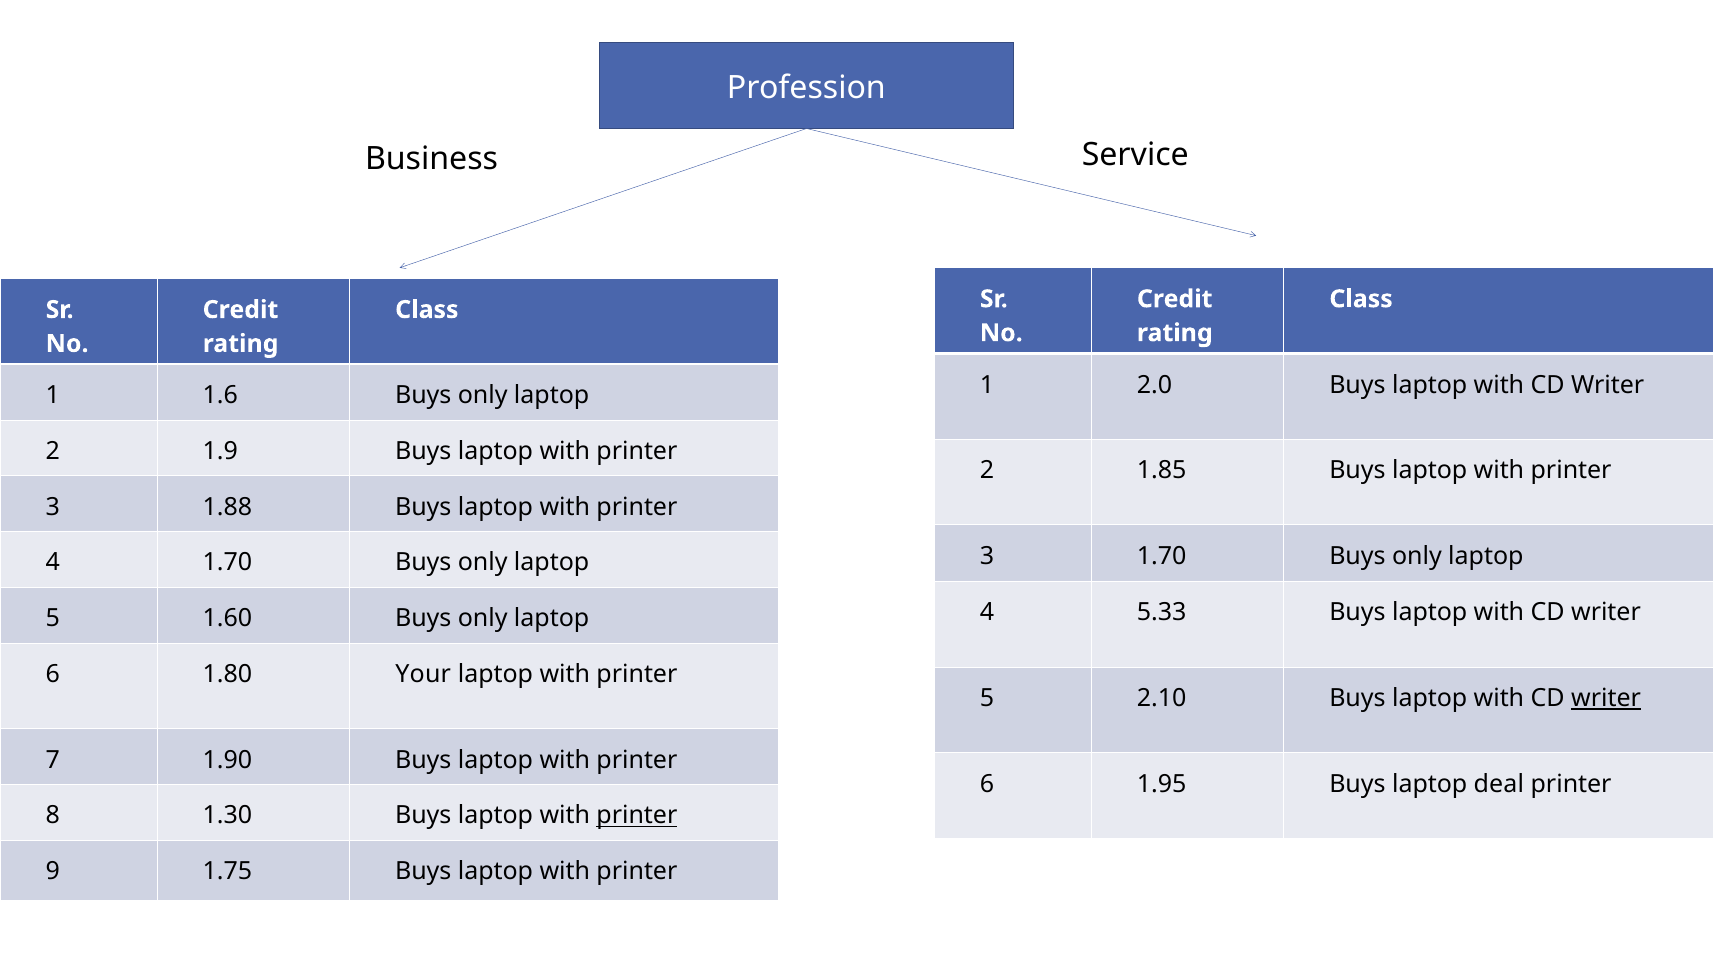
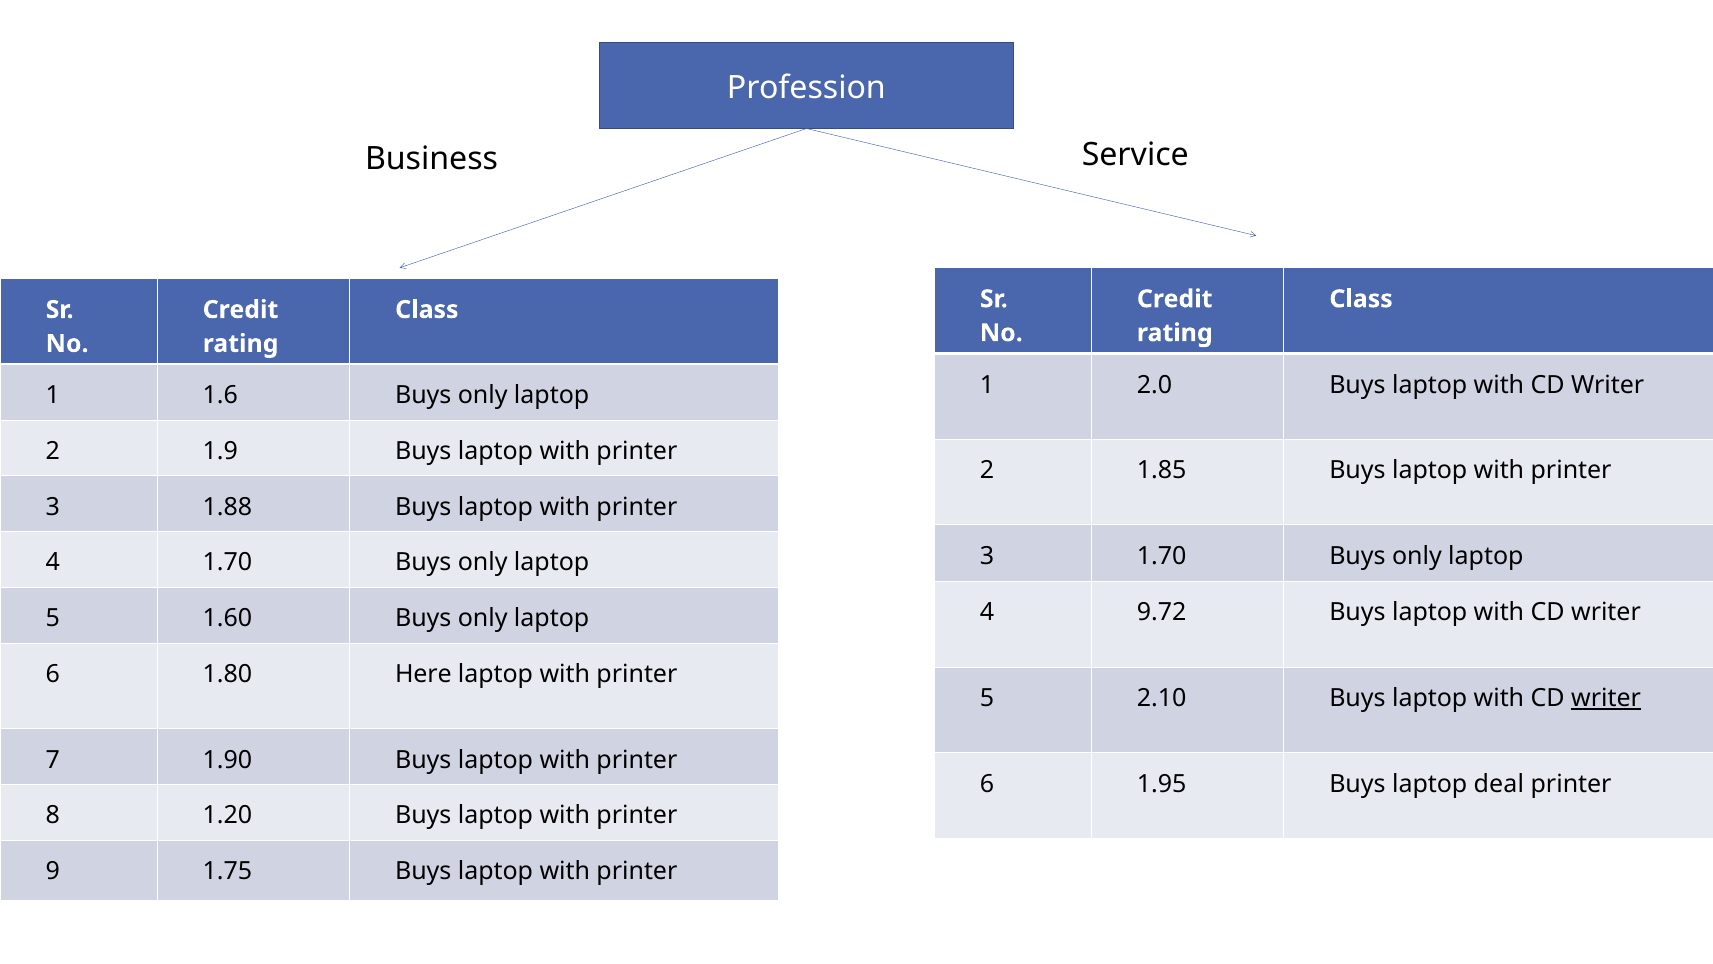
5.33: 5.33 -> 9.72
Your: Your -> Here
1.30: 1.30 -> 1.20
printer at (637, 815) underline: present -> none
